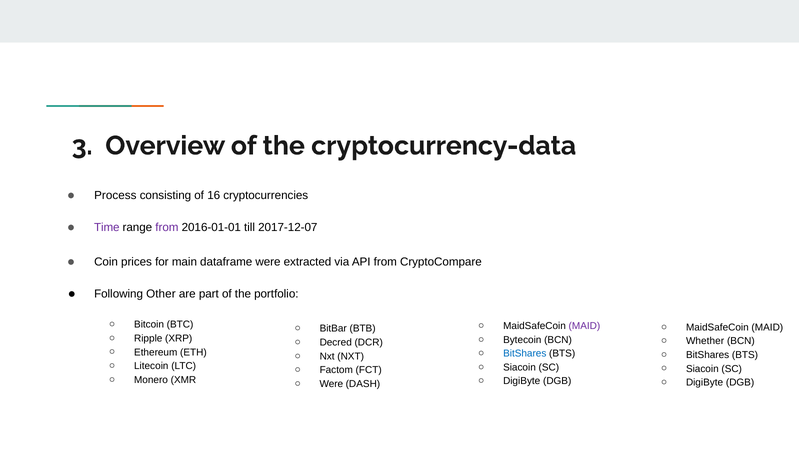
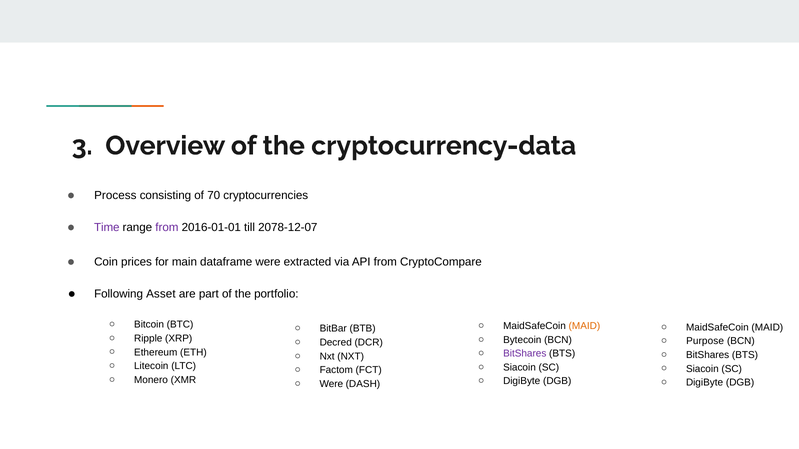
16: 16 -> 70
2017-12-07: 2017-12-07 -> 2078-12-07
Other: Other -> Asset
MAID at (584, 326) colour: purple -> orange
Whether: Whether -> Purpose
BitShares at (525, 354) colour: blue -> purple
